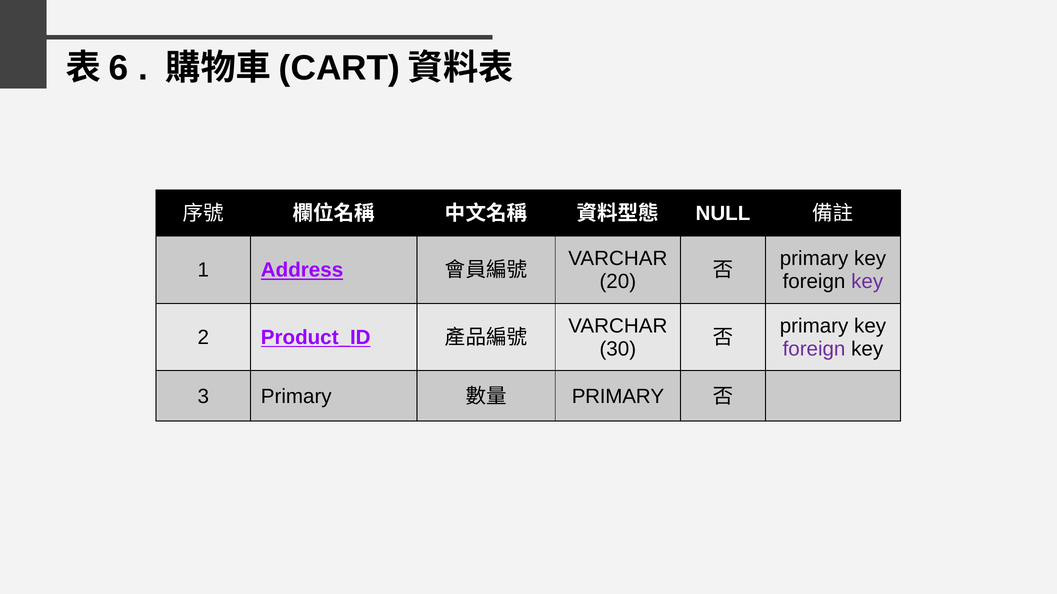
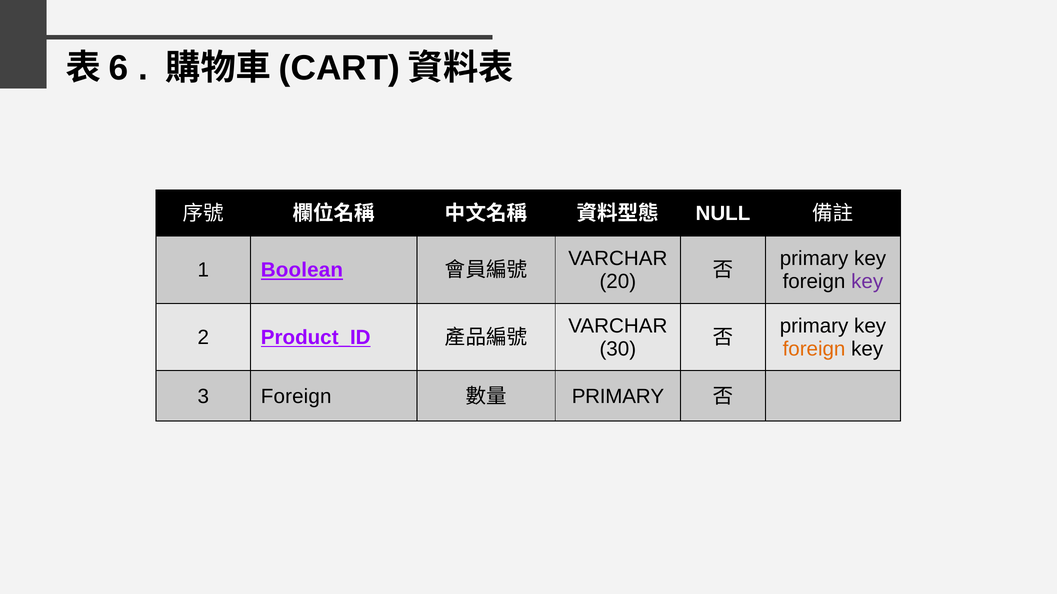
Address: Address -> Boolean
foreign at (814, 349) colour: purple -> orange
3 Primary: Primary -> Foreign
